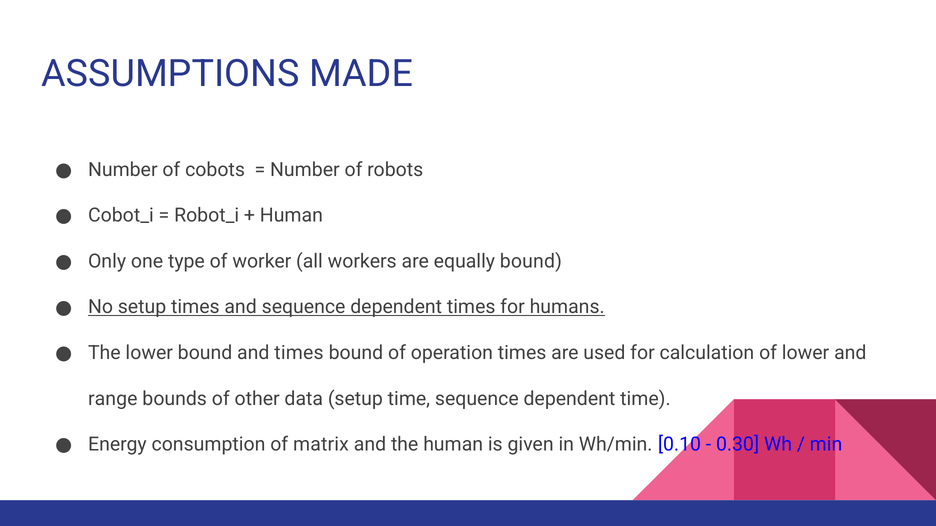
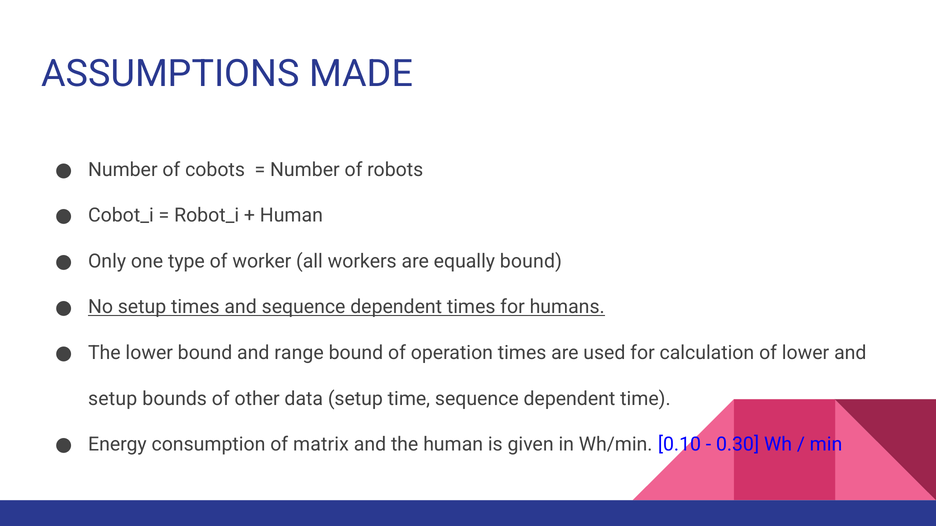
and times: times -> range
range at (113, 399): range -> setup
